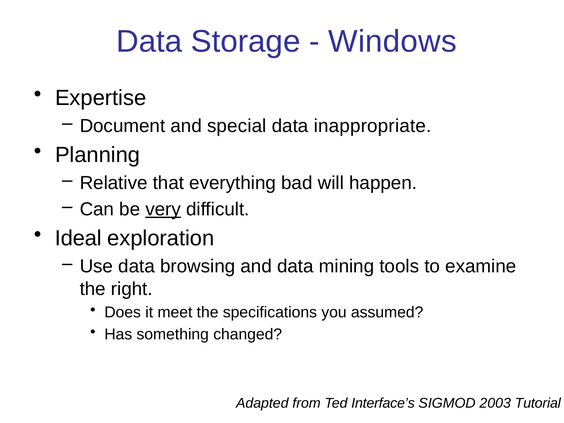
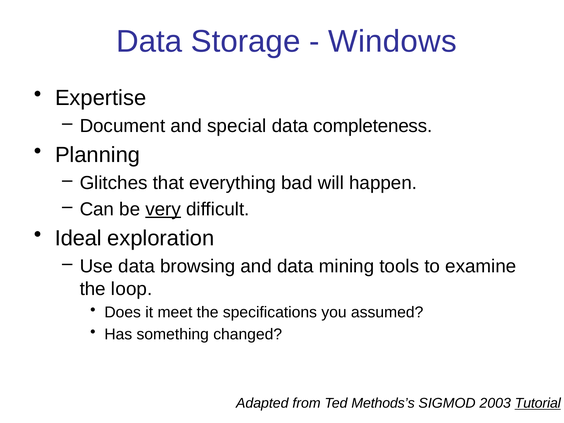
inappropriate: inappropriate -> completeness
Relative: Relative -> Glitches
right: right -> loop
Interface’s: Interface’s -> Methods’s
Tutorial underline: none -> present
